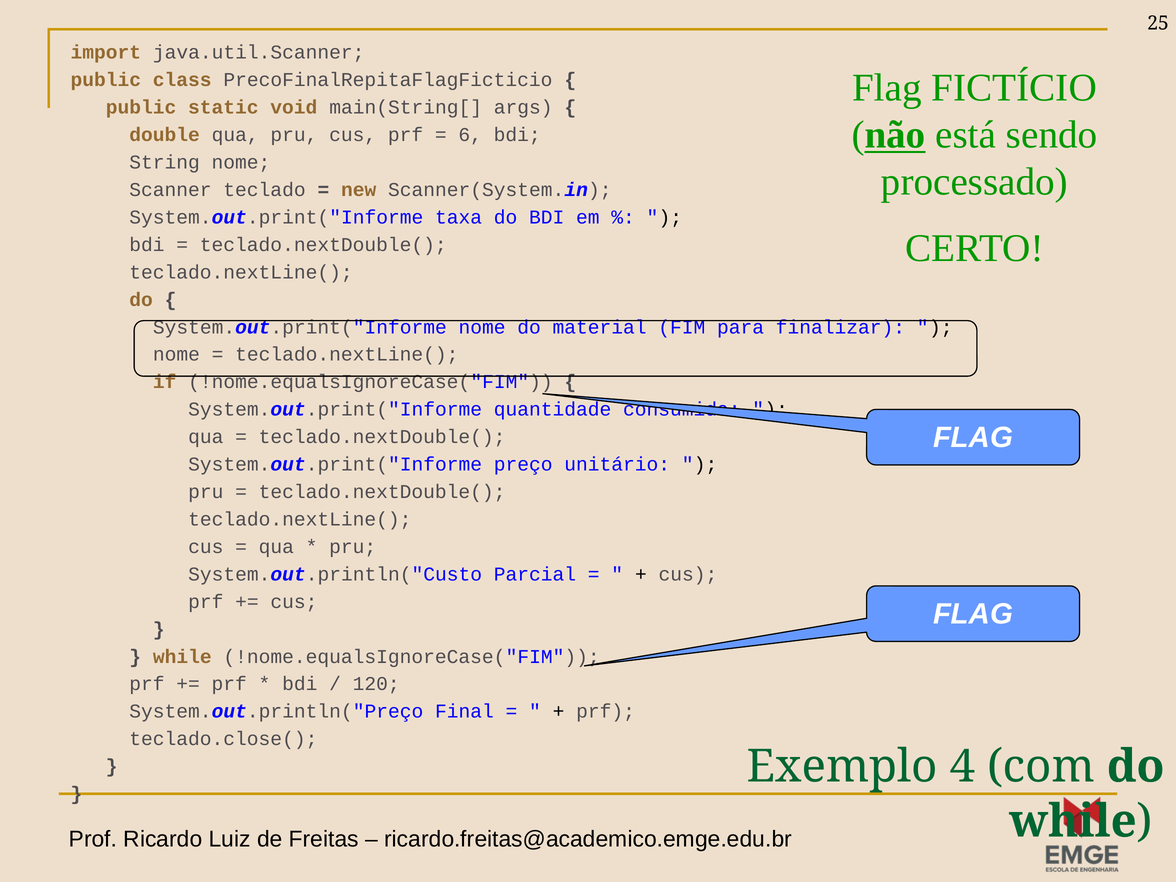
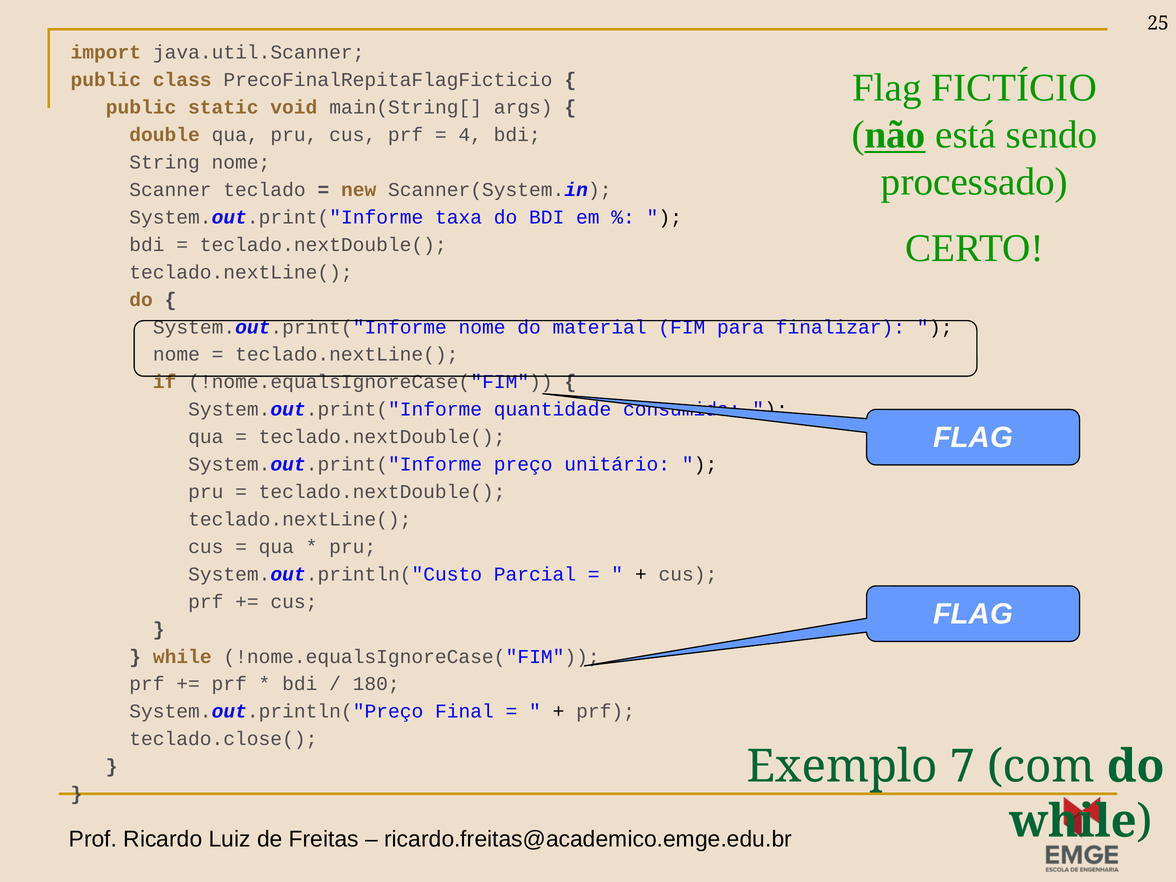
6: 6 -> 4
120: 120 -> 180
4: 4 -> 7
